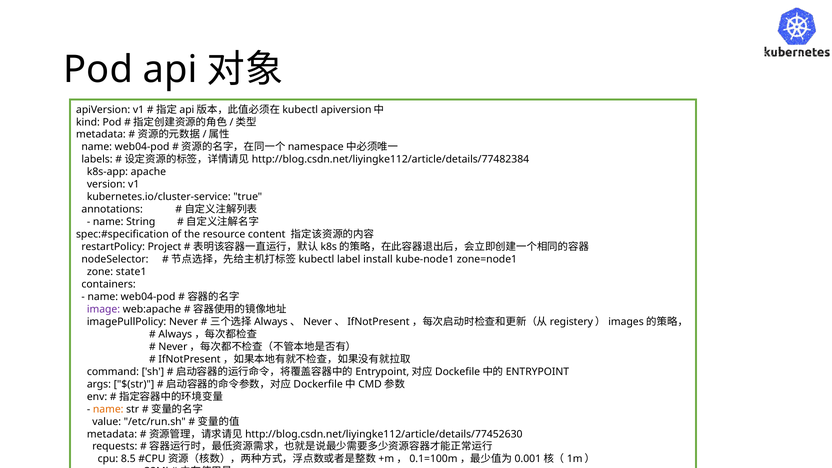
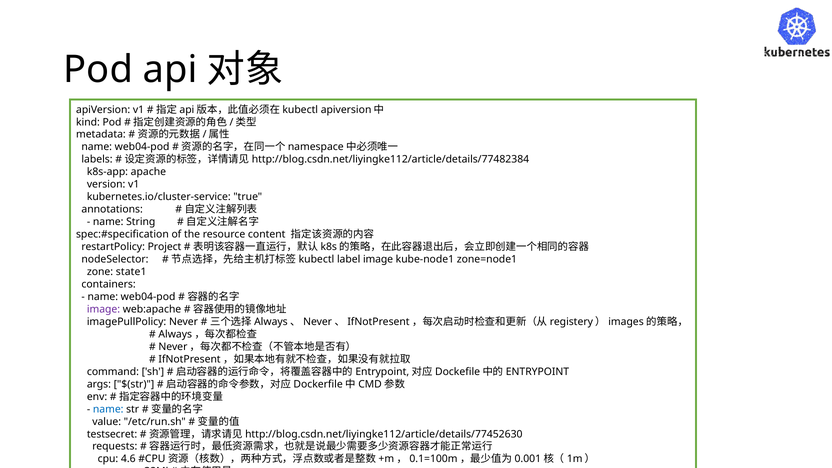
label install: install -> image
name at (108, 409) colour: orange -> blue
metadata at (112, 434): metadata -> testsecret
8.5: 8.5 -> 4.6
